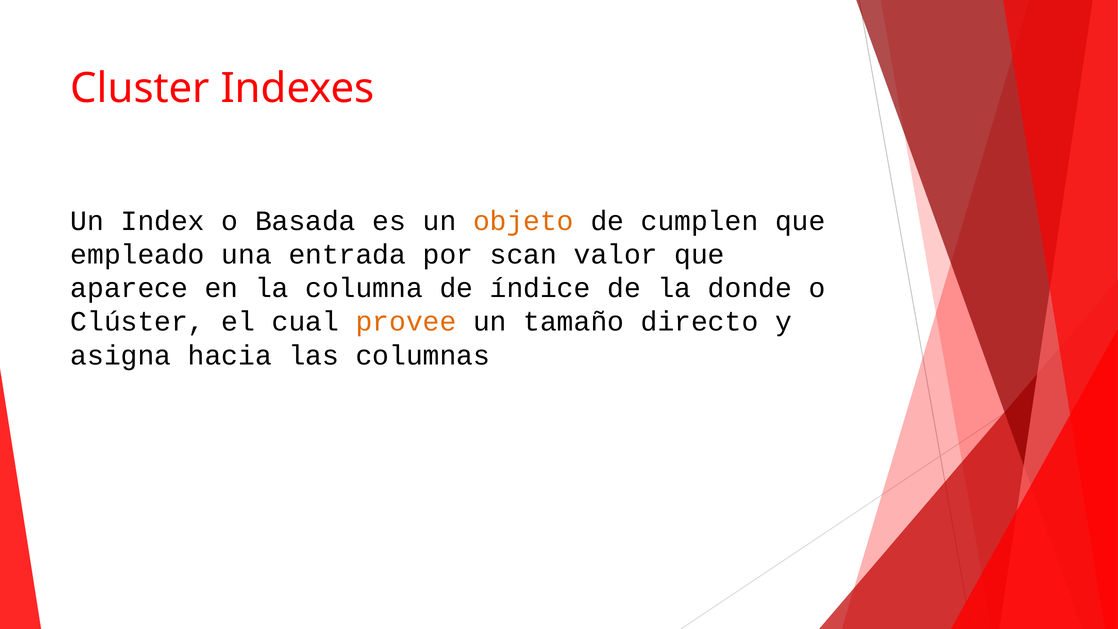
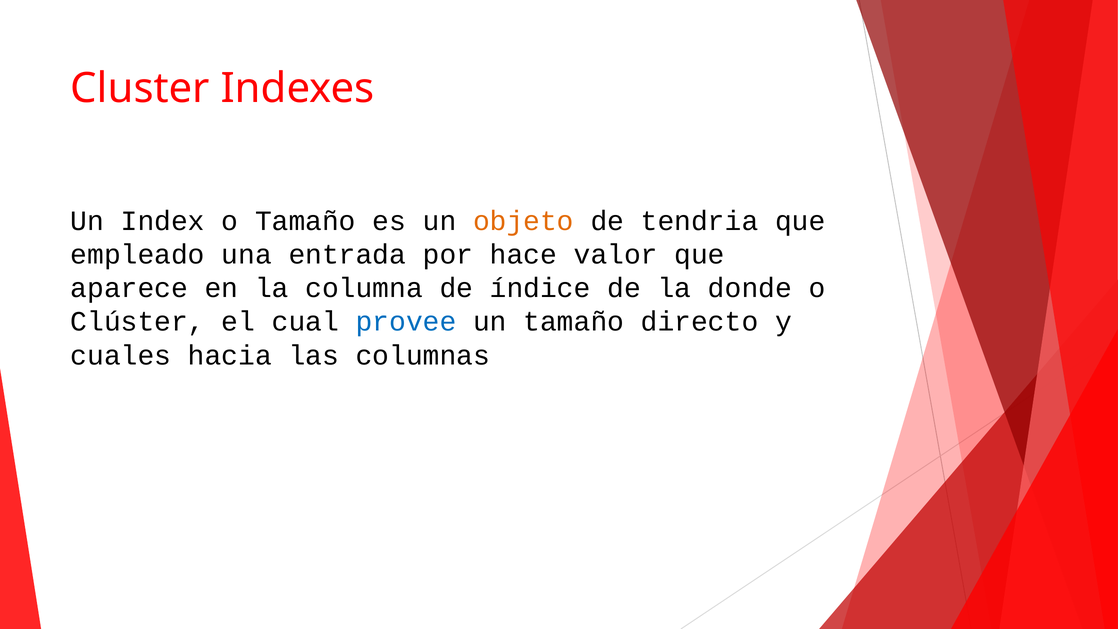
o Basada: Basada -> Tamaño
cumplen: cumplen -> tendria
scan: scan -> hace
provee colour: orange -> blue
asigna: asigna -> cuales
